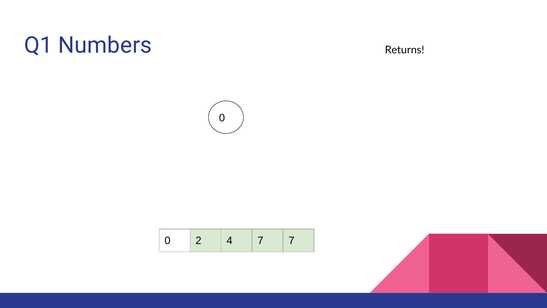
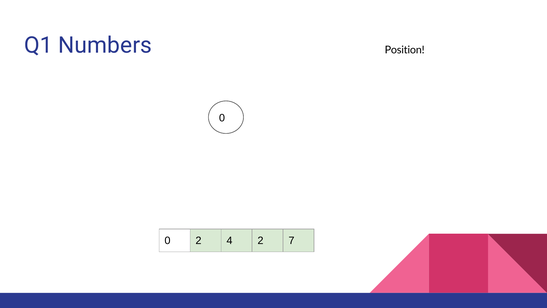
Returns: Returns -> Position
4 7: 7 -> 2
